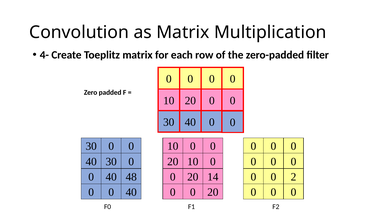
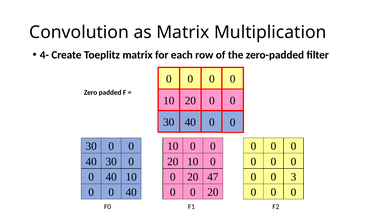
40 48: 48 -> 10
14: 14 -> 47
2: 2 -> 3
